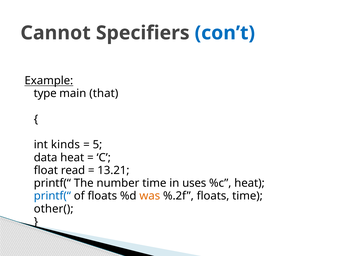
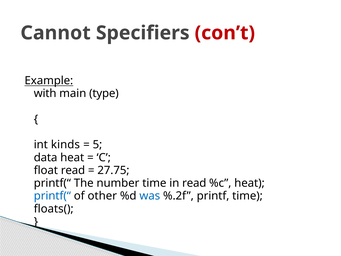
con’t colour: blue -> red
type: type -> with
that: that -> type
13.21: 13.21 -> 27.75
in uses: uses -> read
of floats: floats -> other
was colour: orange -> blue
%.2f floats: floats -> printf
other(: other( -> floats(
